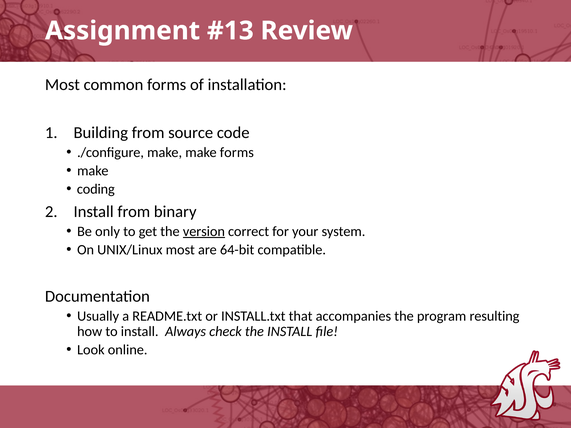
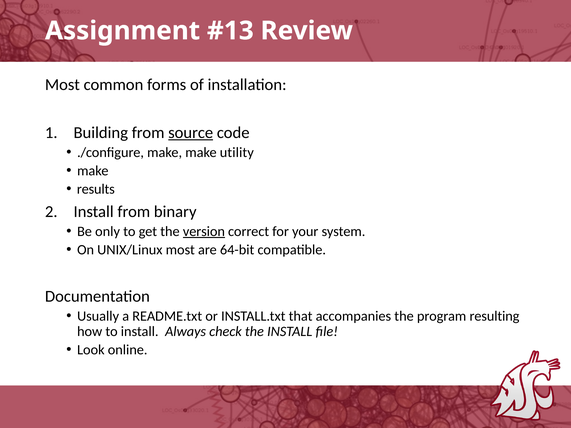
source underline: none -> present
make forms: forms -> utility
coding: coding -> results
